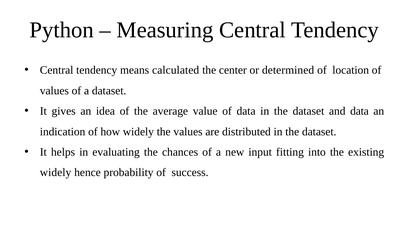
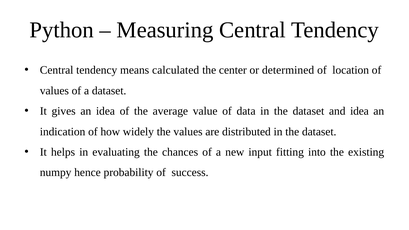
and data: data -> idea
widely at (56, 173): widely -> numpy
